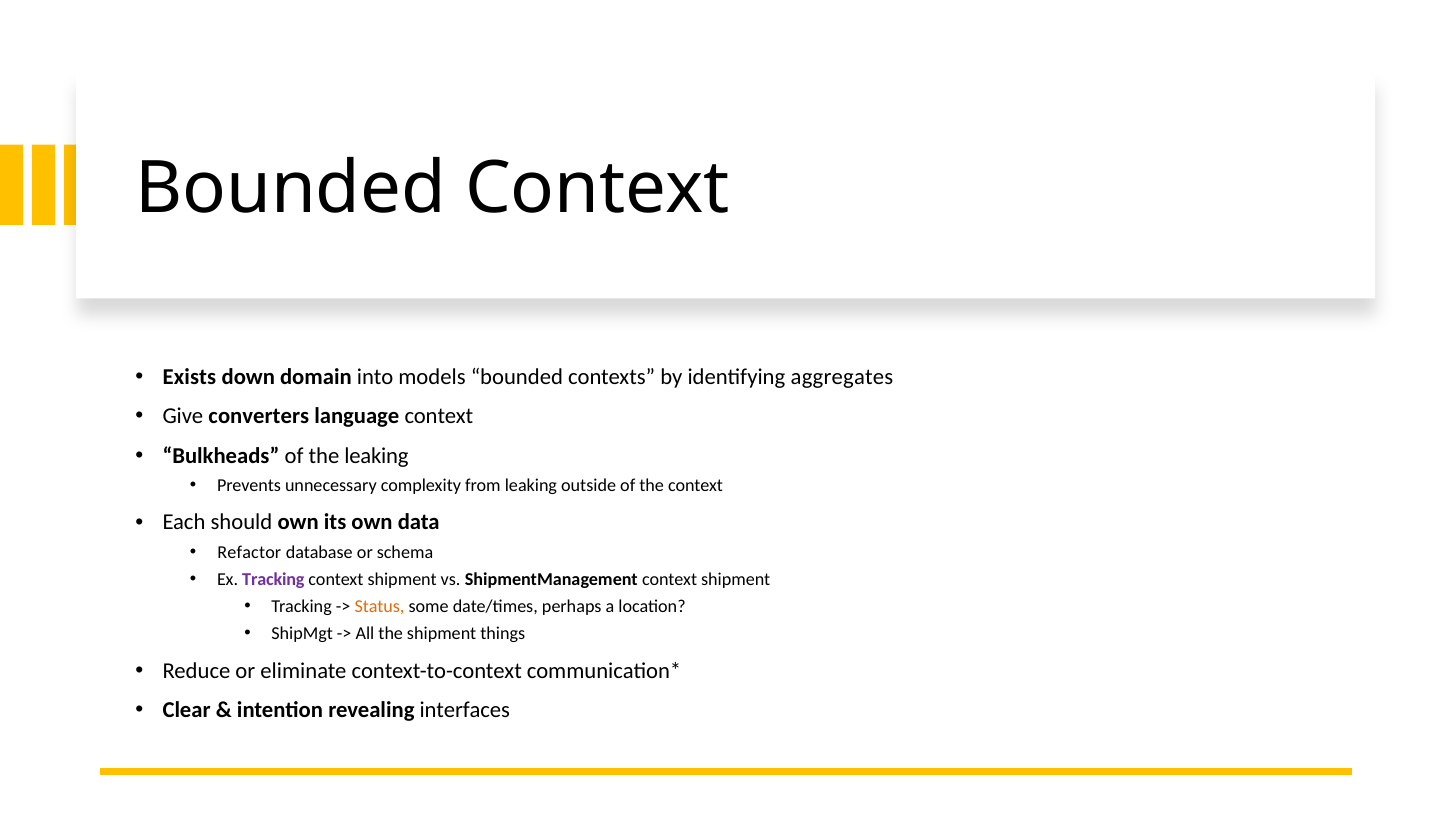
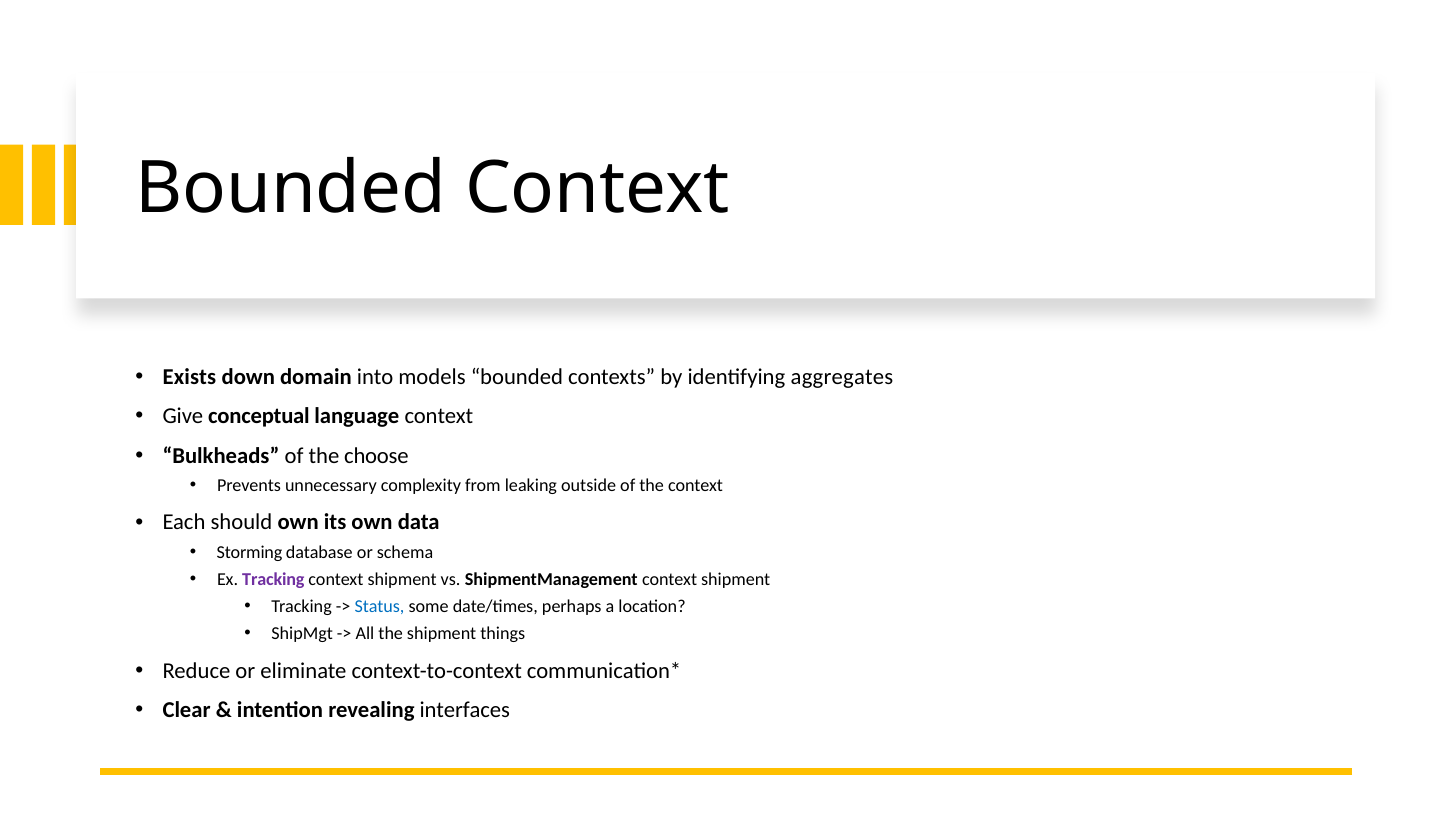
converters: converters -> conceptual
the leaking: leaking -> choose
Refactor: Refactor -> Storming
Status colour: orange -> blue
